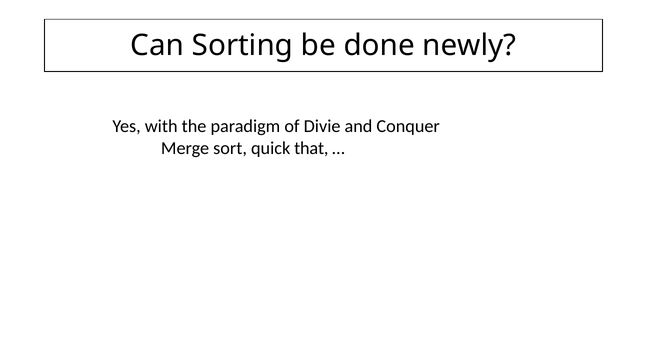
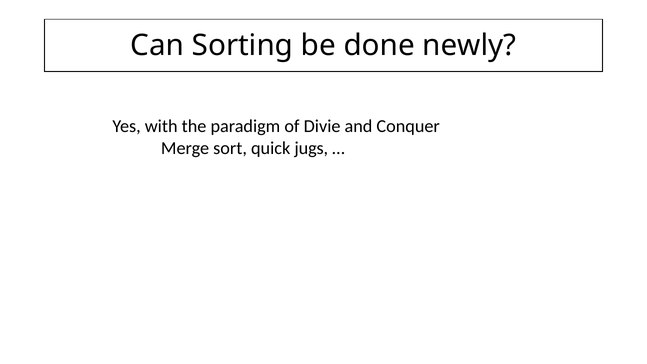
that: that -> jugs
